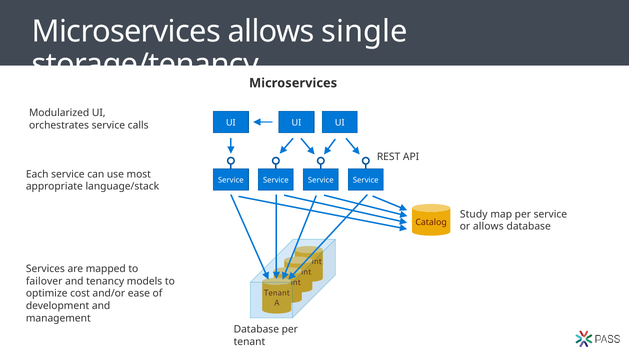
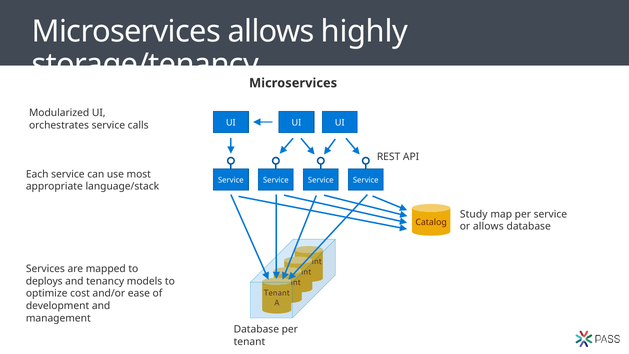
single: single -> highly
failover: failover -> deploys
